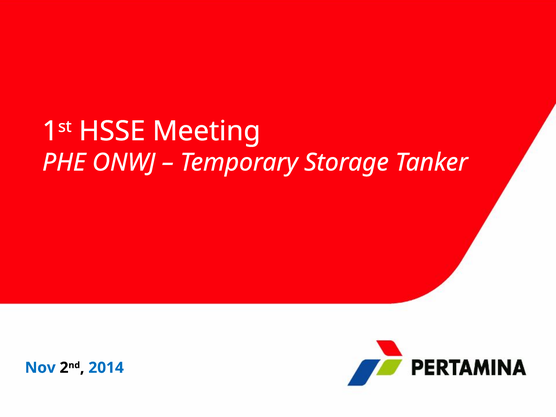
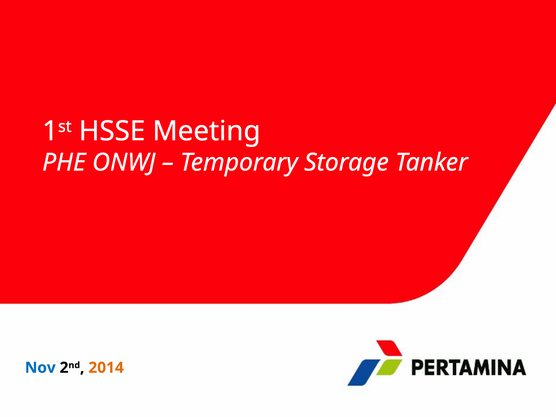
2014 colour: blue -> orange
